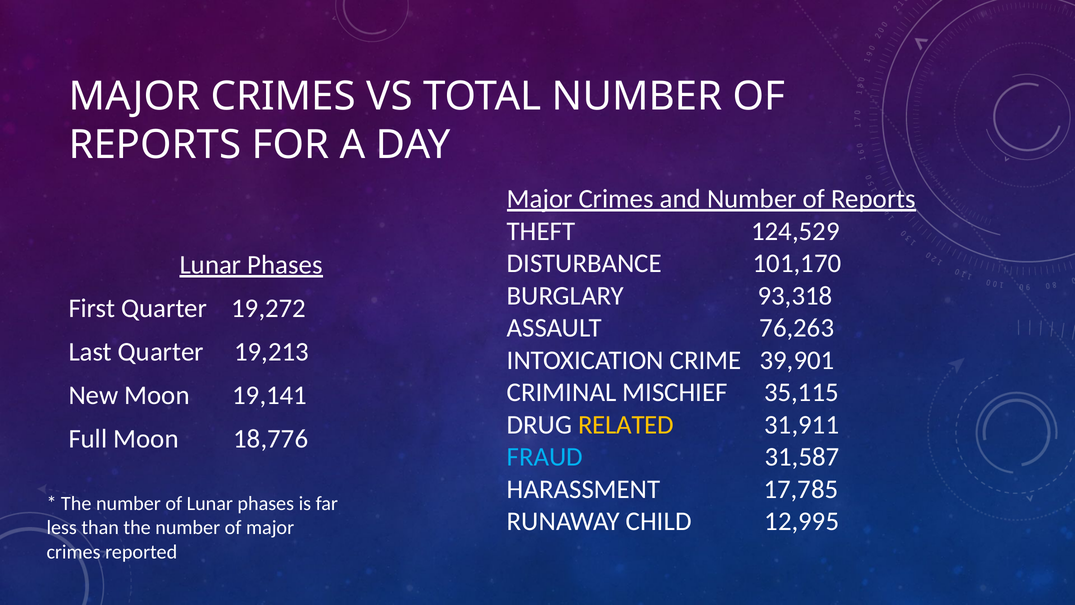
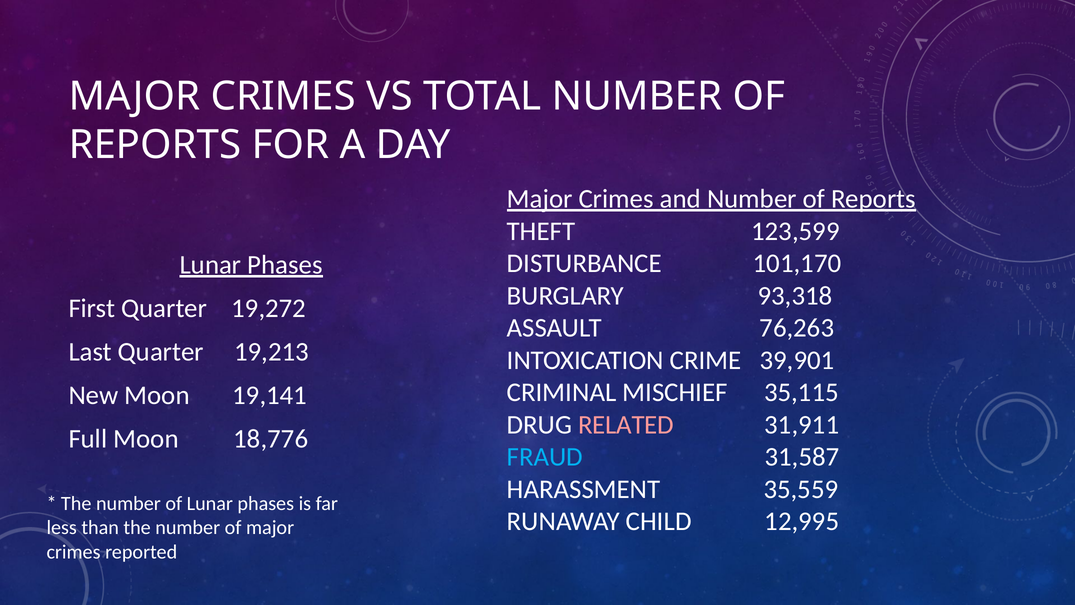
124,529: 124,529 -> 123,599
RELATED colour: yellow -> pink
17,785: 17,785 -> 35,559
